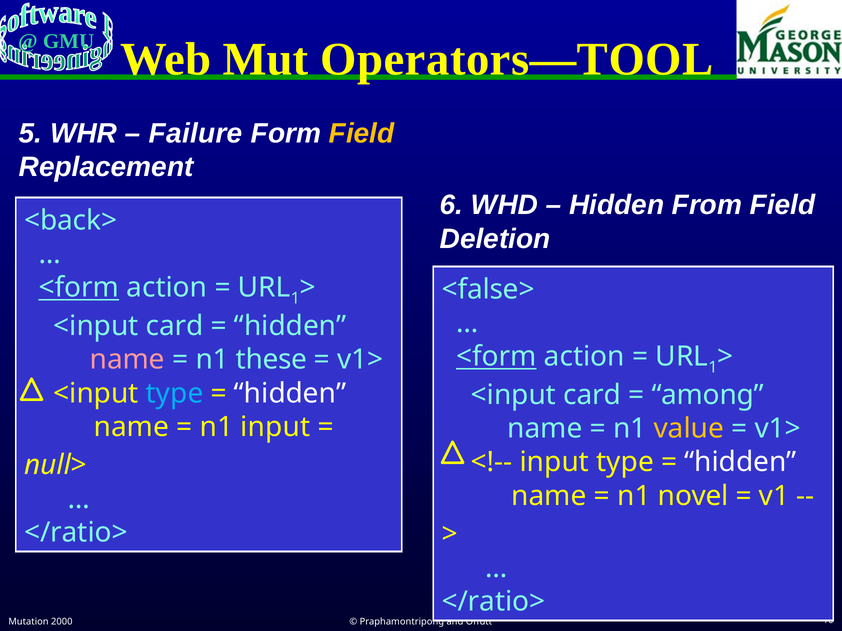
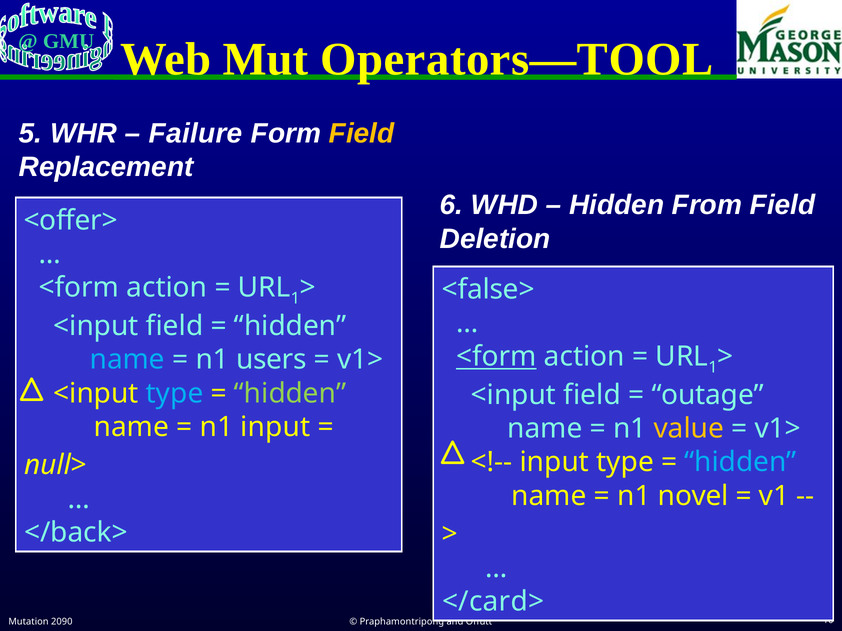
<back>: <back> -> <offer>
<form at (79, 288) underline: present -> none
card at (175, 326): card -> field
name at (127, 360) colour: pink -> light blue
these: these -> users
hidden at (290, 394) colour: white -> light green
card at (592, 395): card -> field
among: among -> outage
hidden at (741, 463) colour: white -> light blue
</ratio> at (76, 533): </ratio> -> </back>
</ratio> at (493, 602): </ratio> -> </card>
2000: 2000 -> 2090
